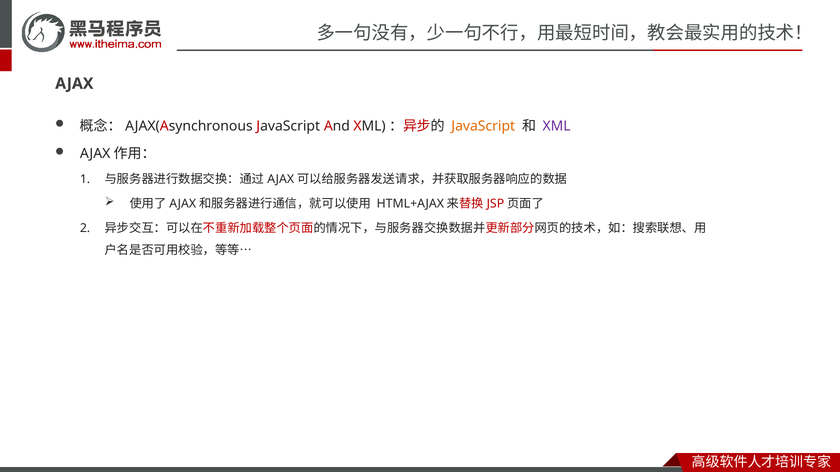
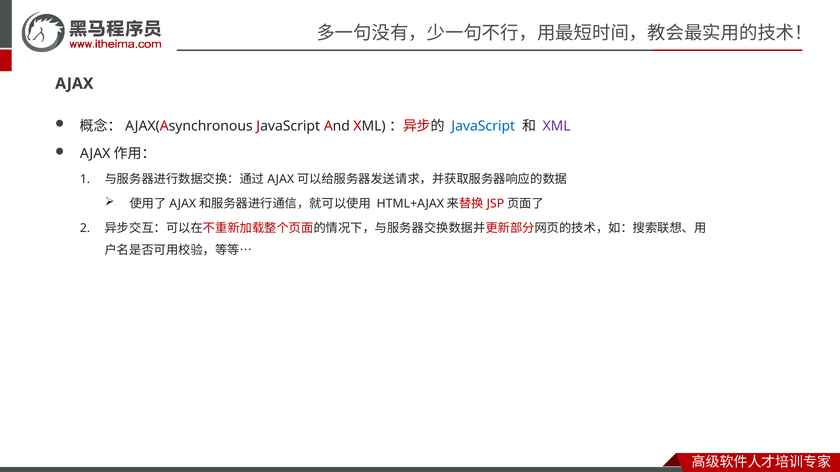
JavaScript at (483, 126) colour: orange -> blue
